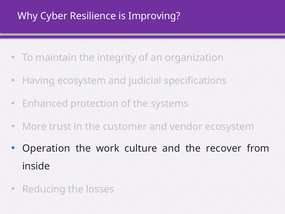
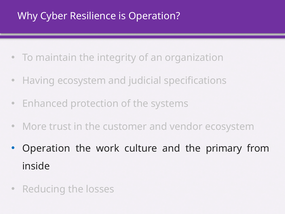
is Improving: Improving -> Operation
recover: recover -> primary
